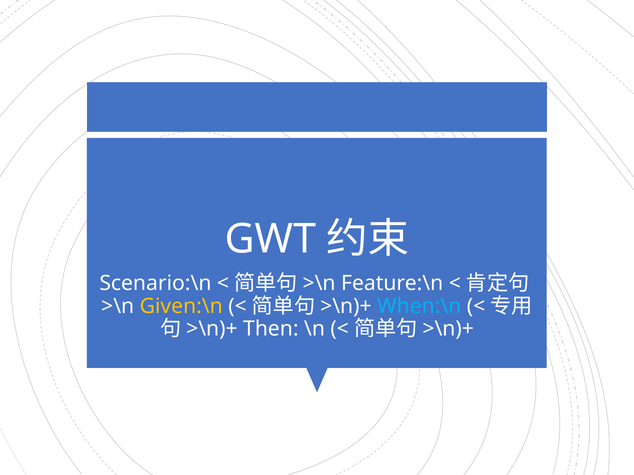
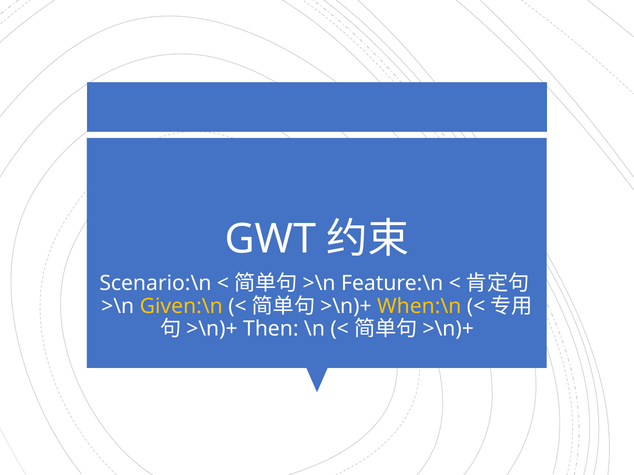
When:\n colour: light blue -> yellow
